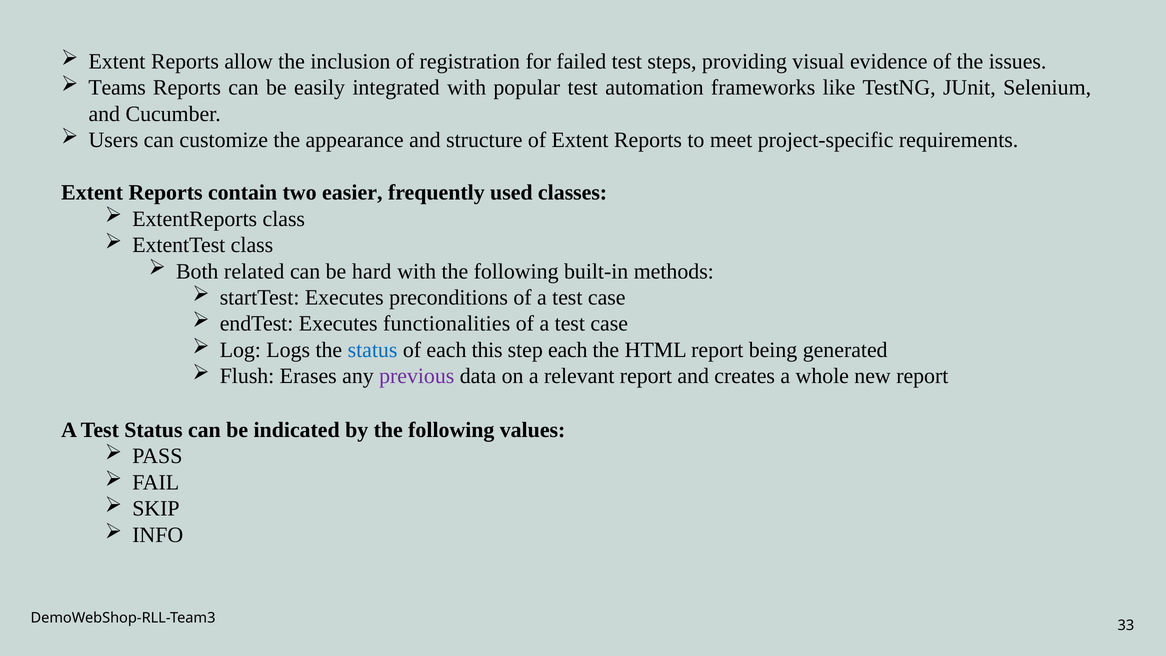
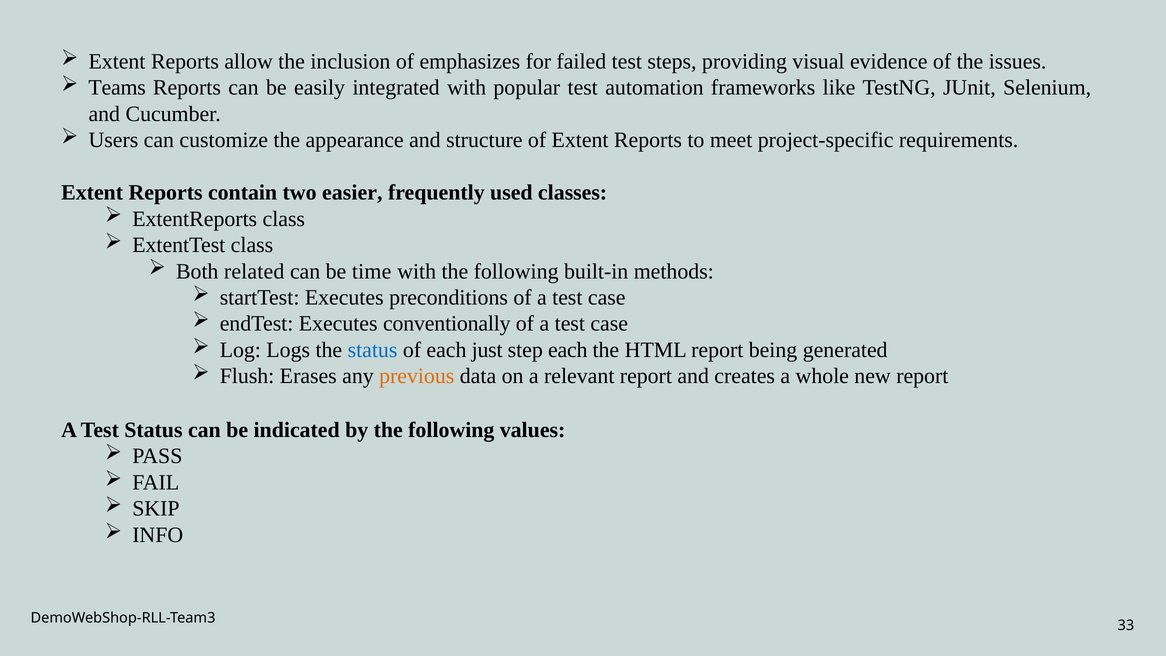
registration: registration -> emphasizes
hard: hard -> time
functionalities: functionalities -> conventionally
this: this -> just
previous colour: purple -> orange
